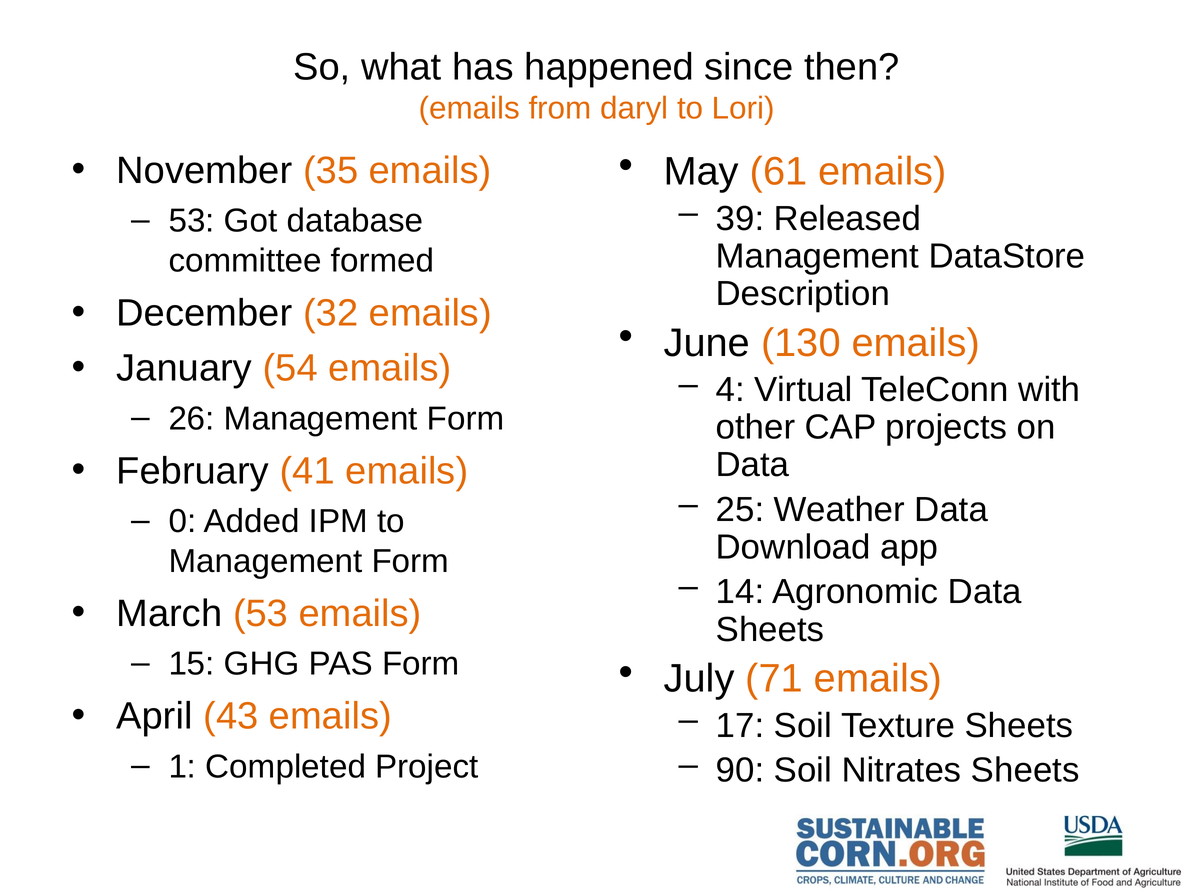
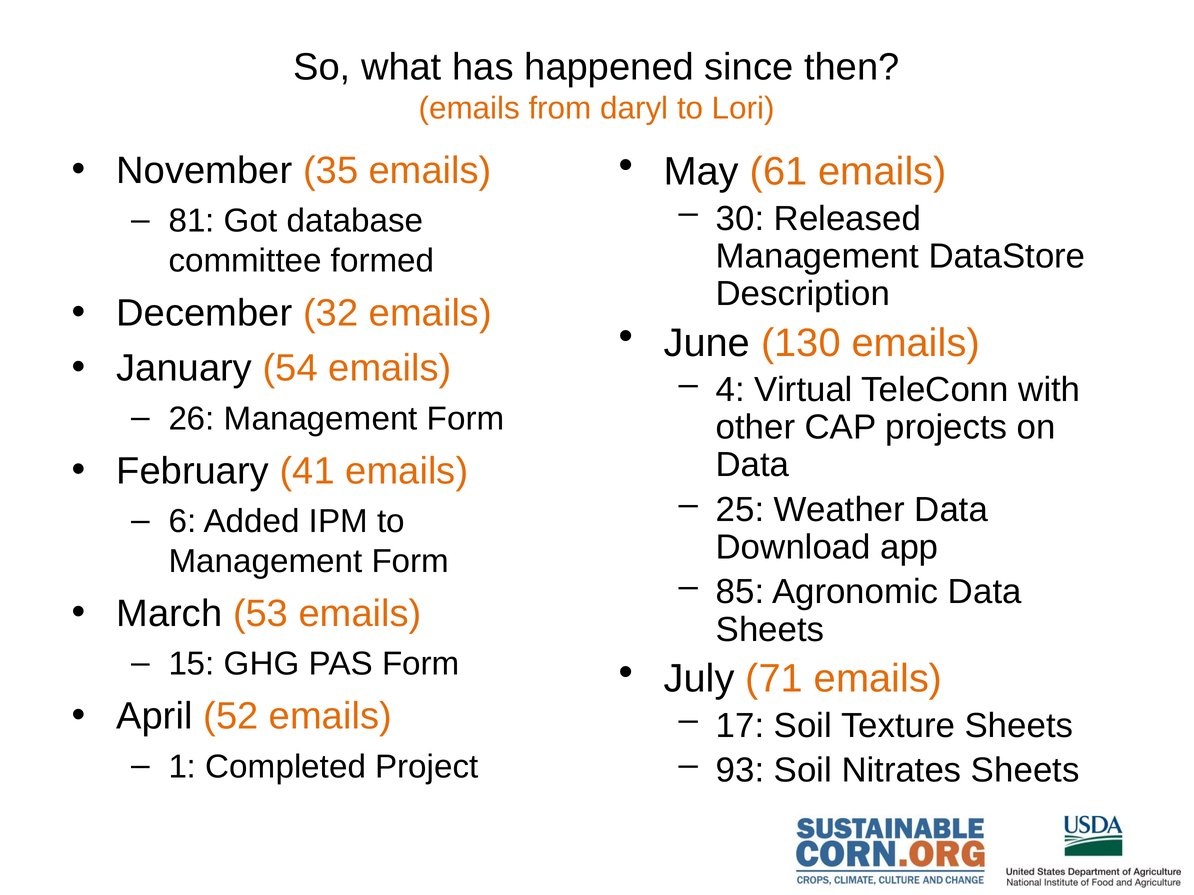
39: 39 -> 30
53 at (192, 221): 53 -> 81
0: 0 -> 6
14: 14 -> 85
43: 43 -> 52
90: 90 -> 93
